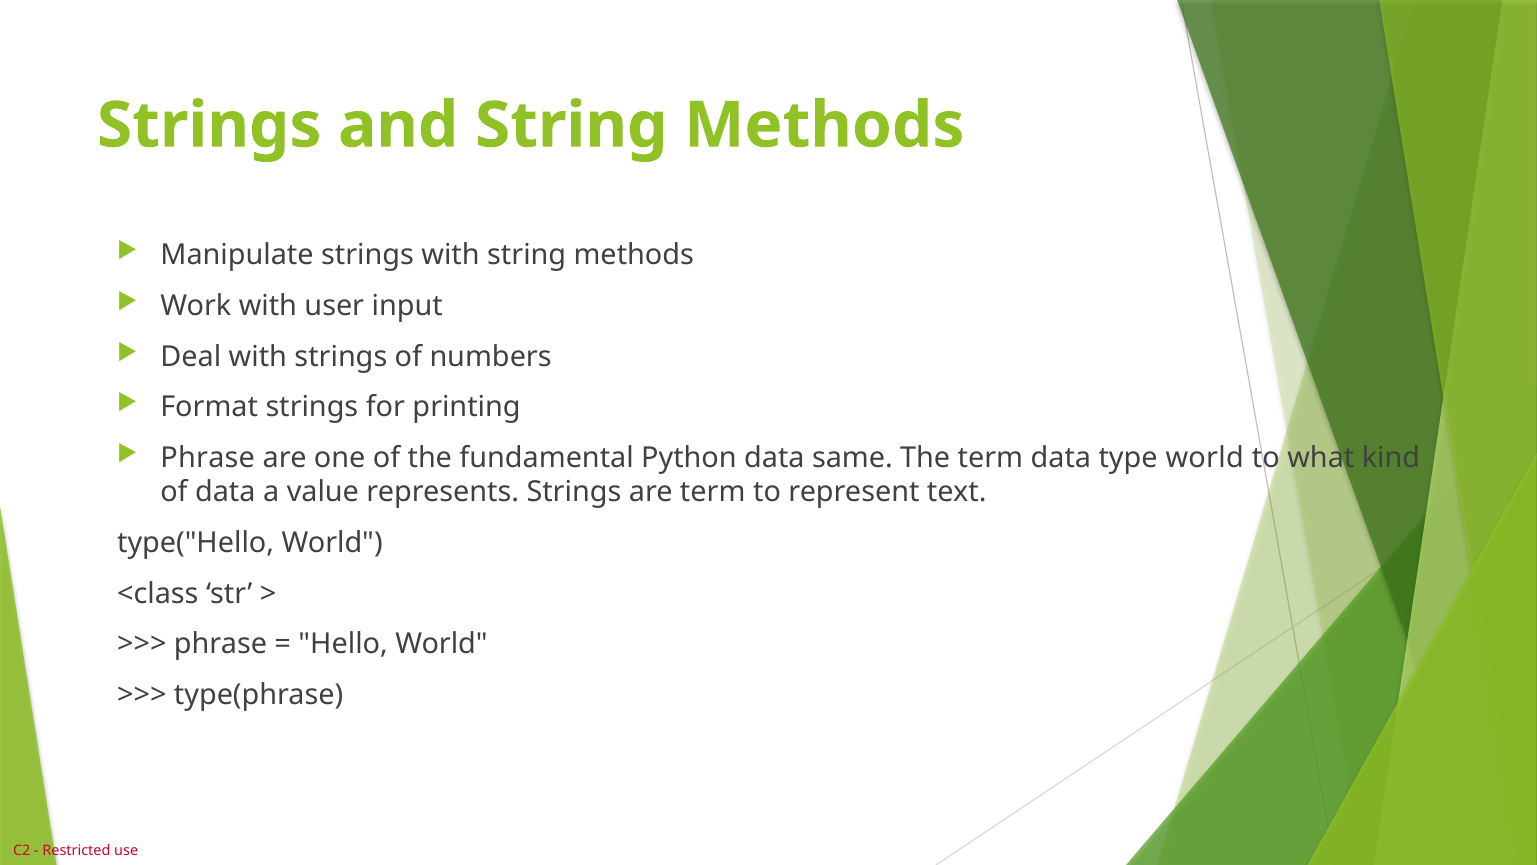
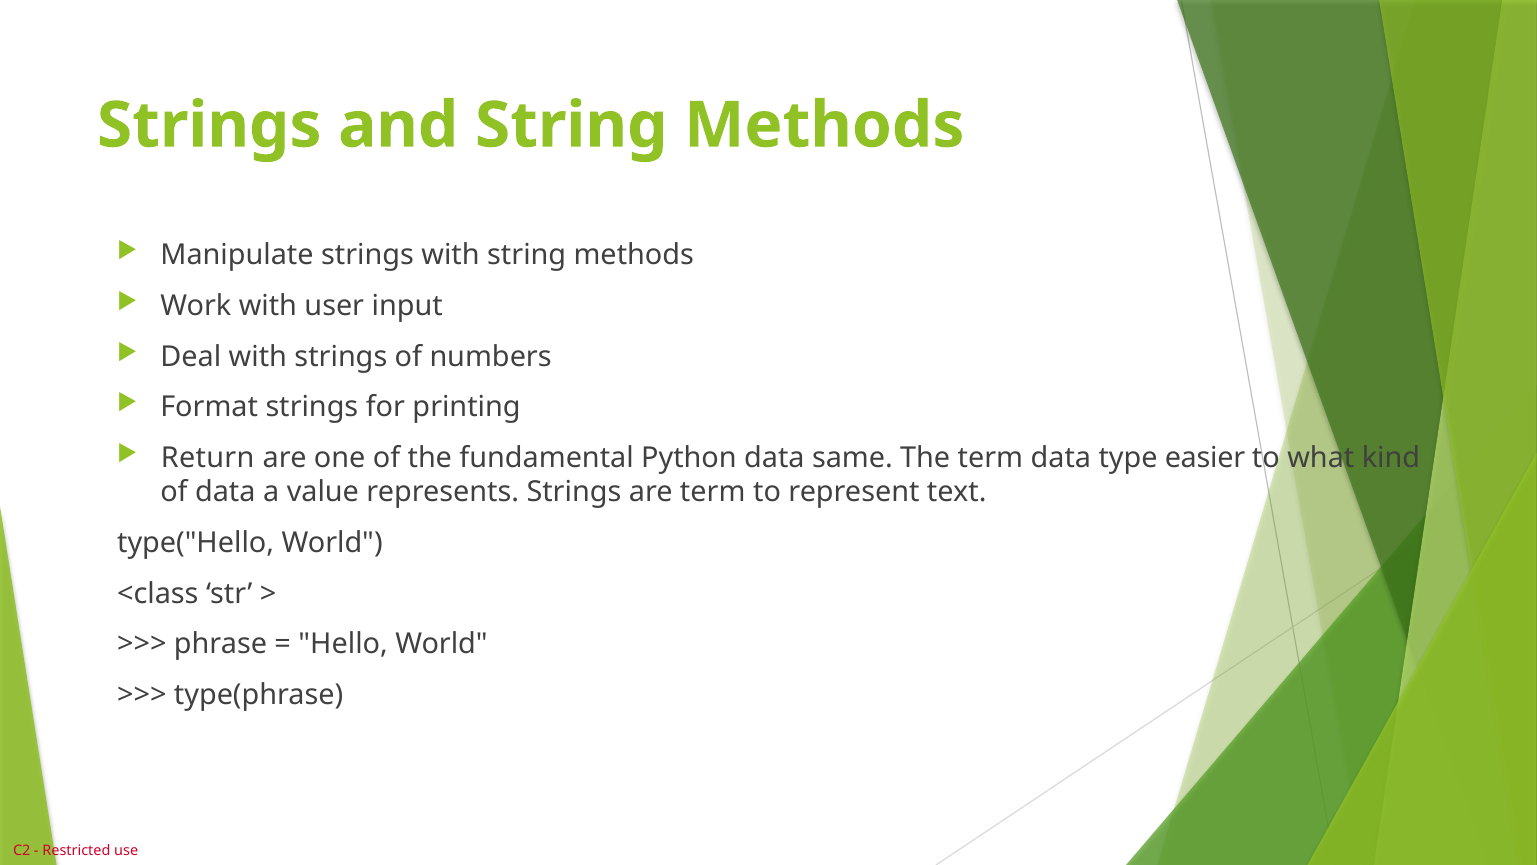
Phrase at (208, 458): Phrase -> Return
type world: world -> easier
